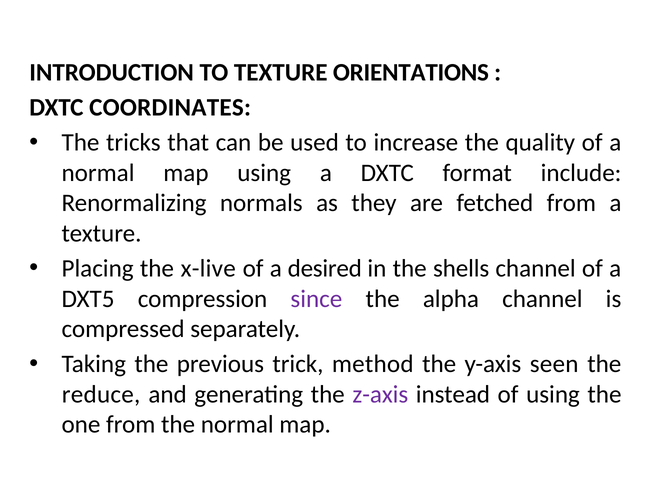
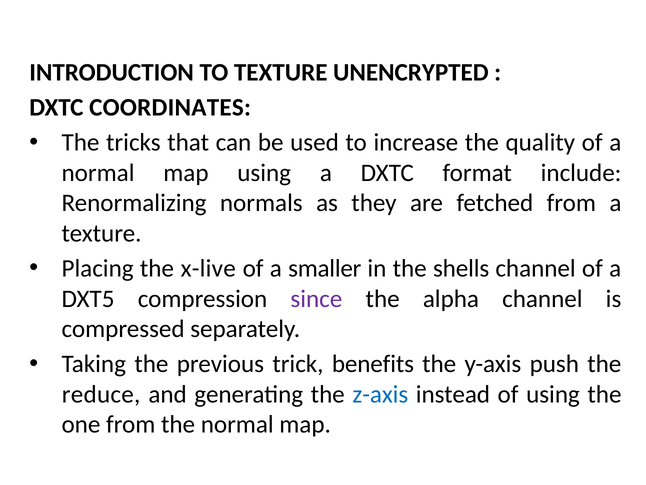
ORIENTATIONS: ORIENTATIONS -> UNENCRYPTED
desired: desired -> smaller
method: method -> benefits
seen: seen -> push
z-axis colour: purple -> blue
